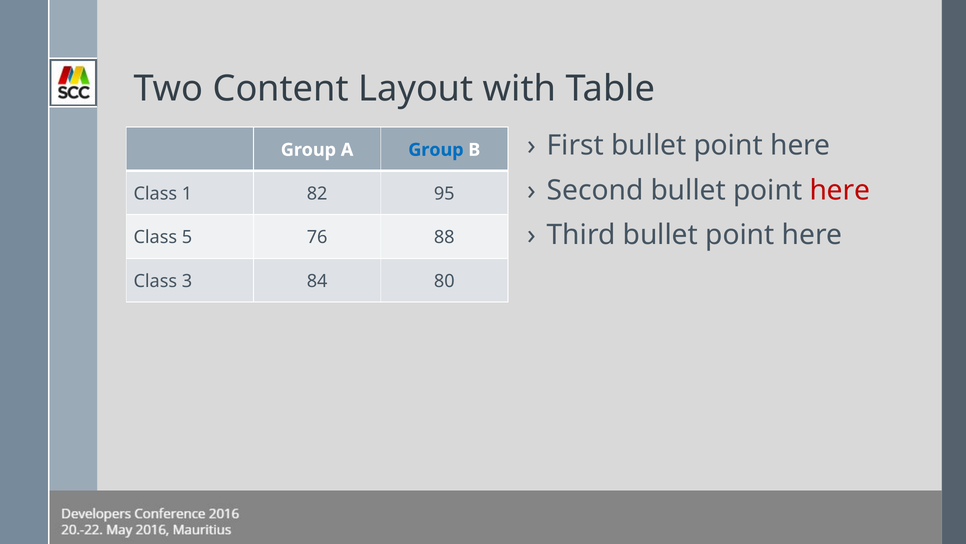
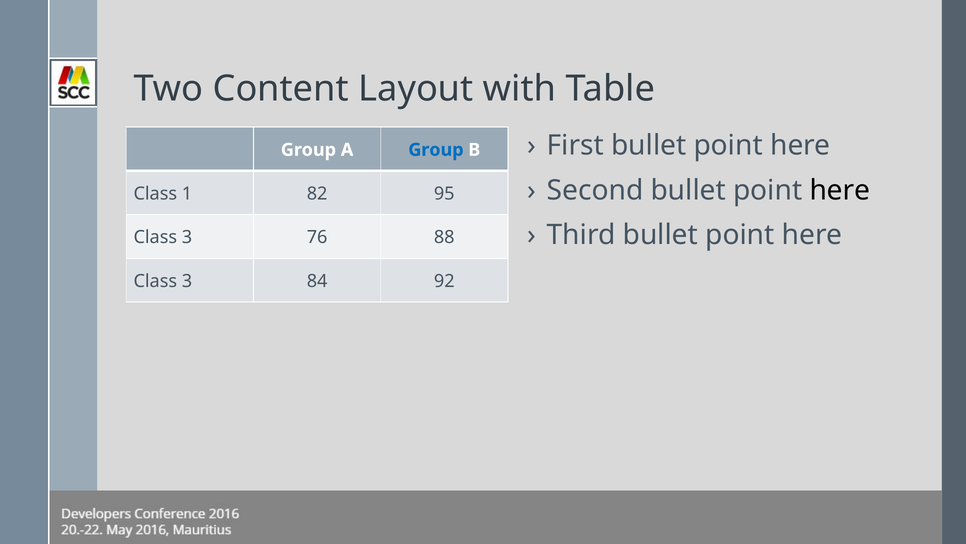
here at (840, 190) colour: red -> black
5 at (187, 237): 5 -> 3
80: 80 -> 92
